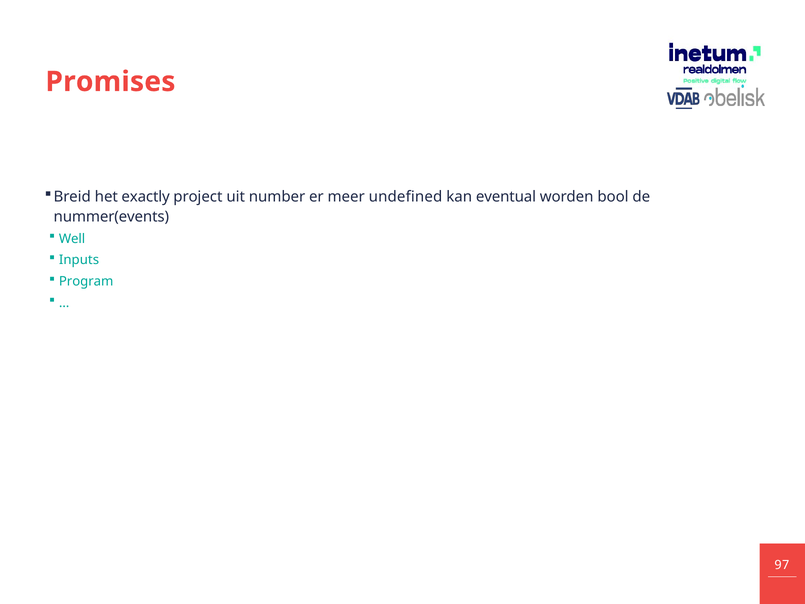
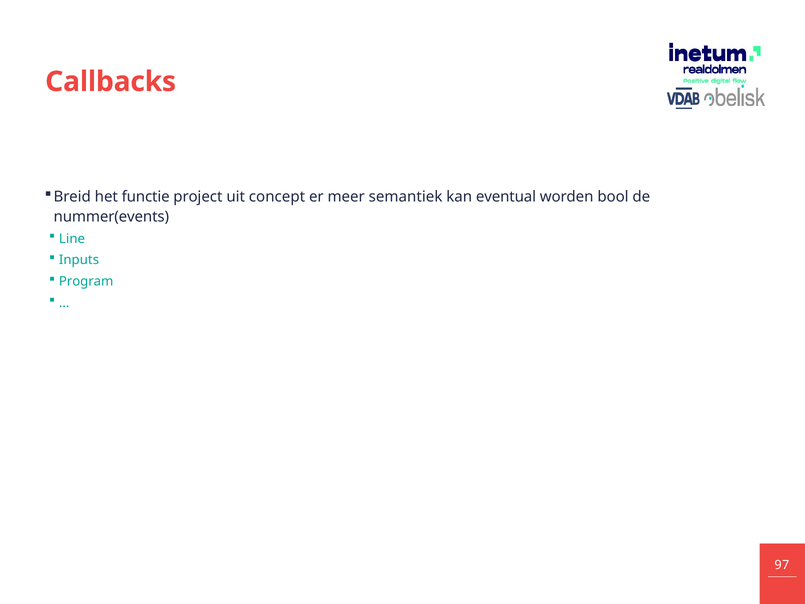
Promises: Promises -> Callbacks
exactly: exactly -> functie
number: number -> concept
undefined: undefined -> semantiek
Well: Well -> Line
